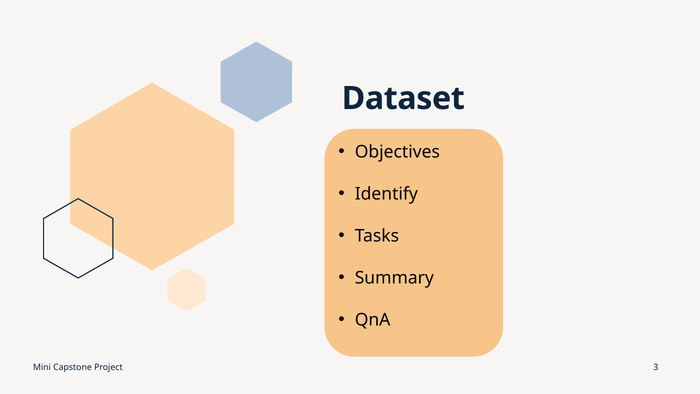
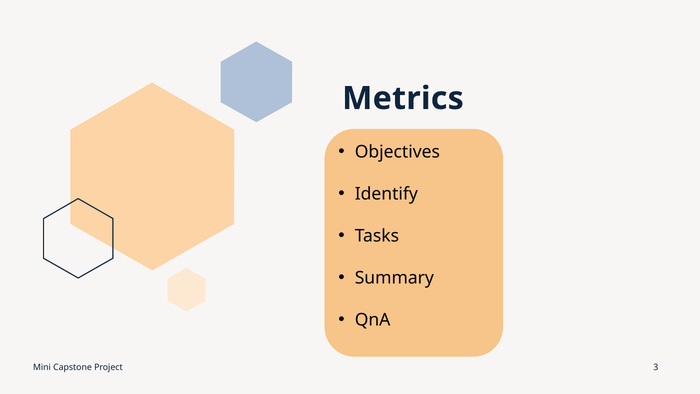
Dataset: Dataset -> Metrics
